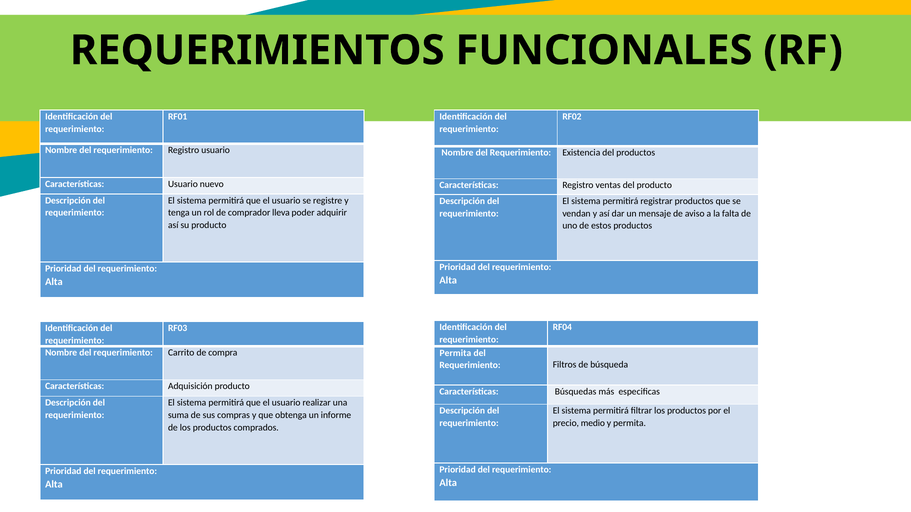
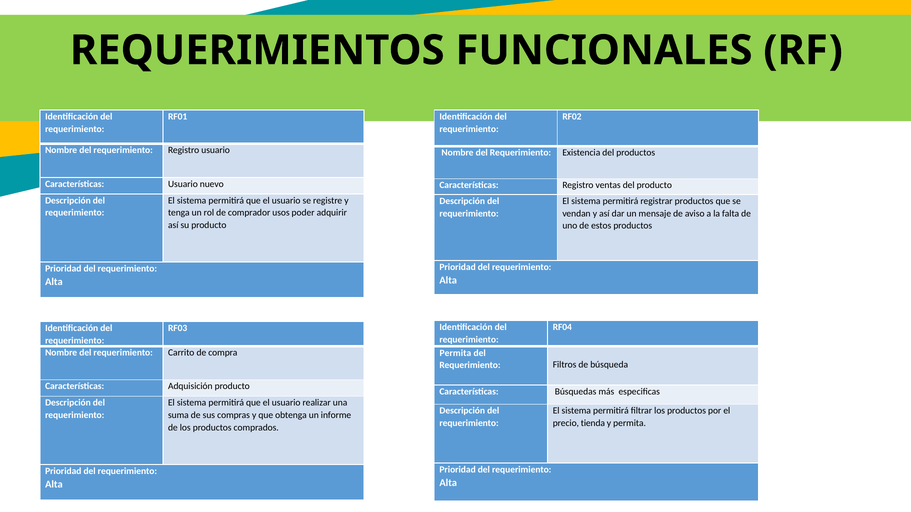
lleva: lleva -> usos
medio: medio -> tienda
